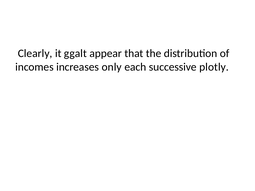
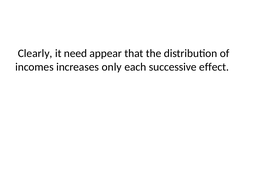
ggalt: ggalt -> need
plotly: plotly -> effect
